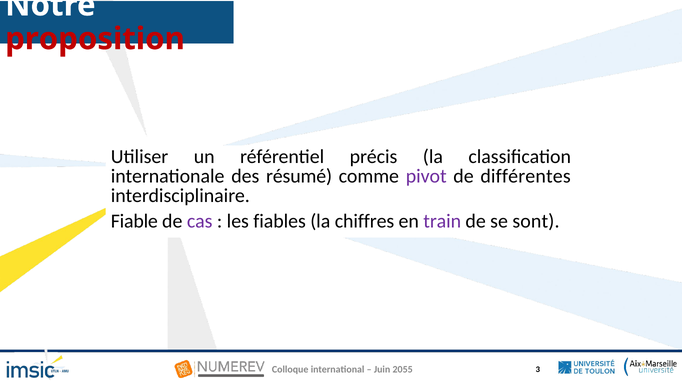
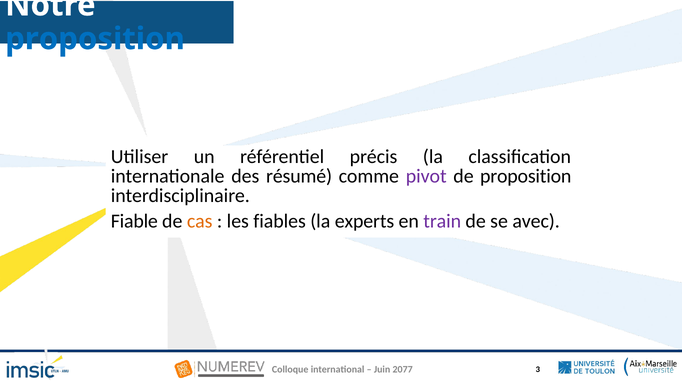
proposition at (95, 39) colour: red -> blue
de différentes: différentes -> proposition
cas colour: purple -> orange
chiffres: chiffres -> experts
sont: sont -> avec
2055: 2055 -> 2077
